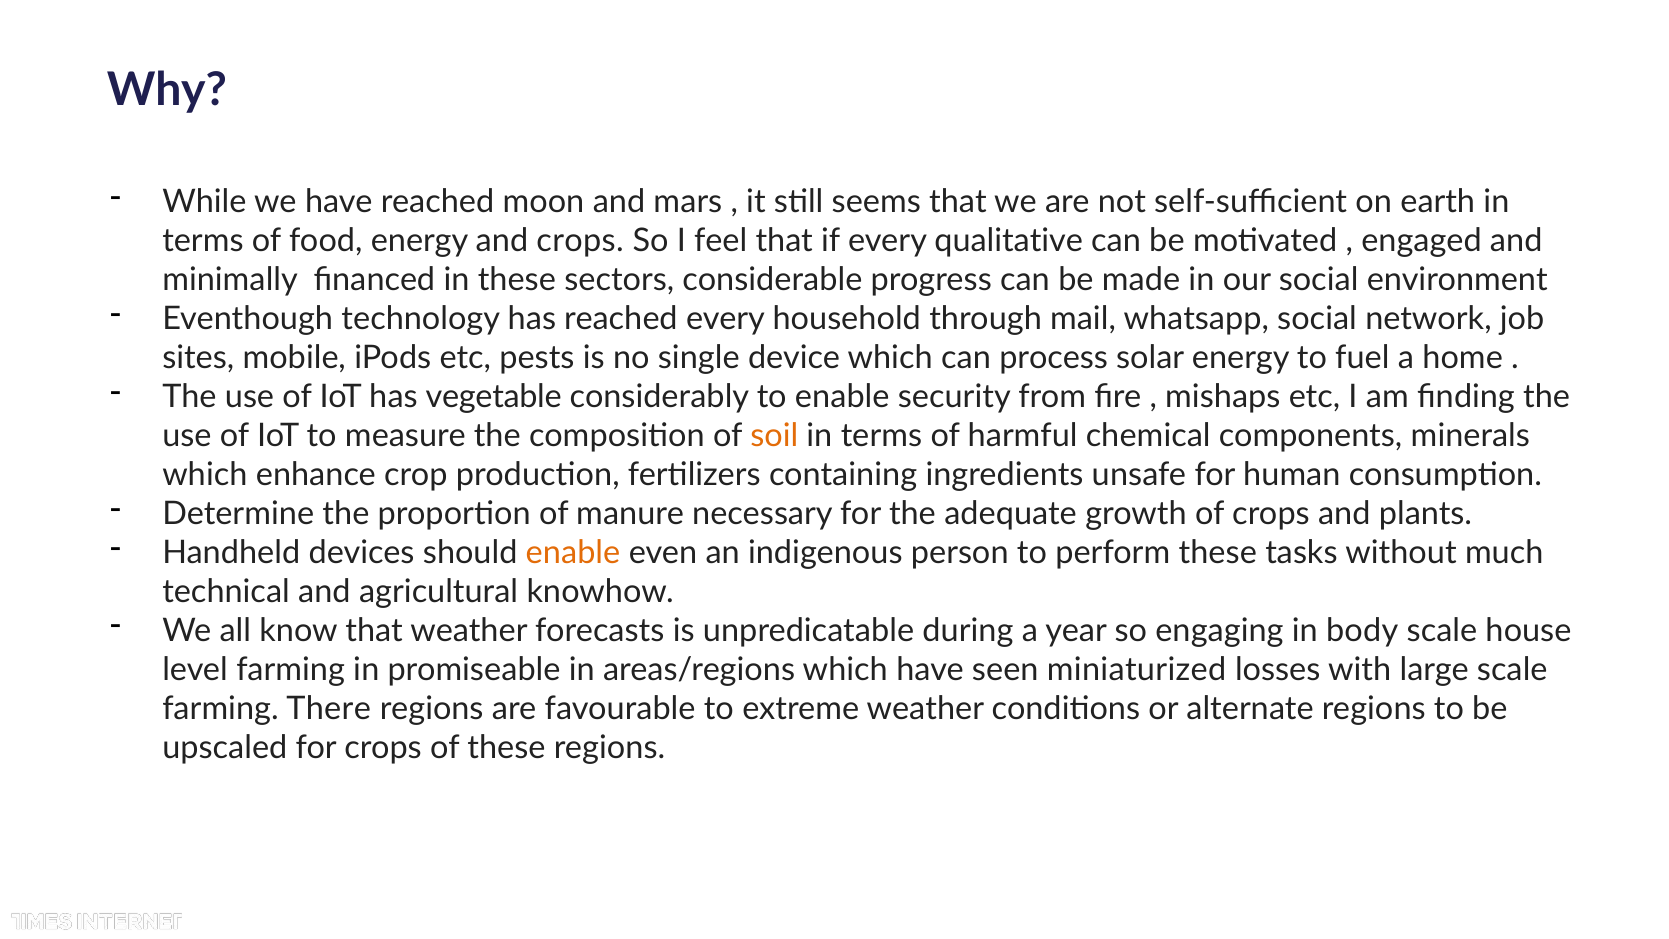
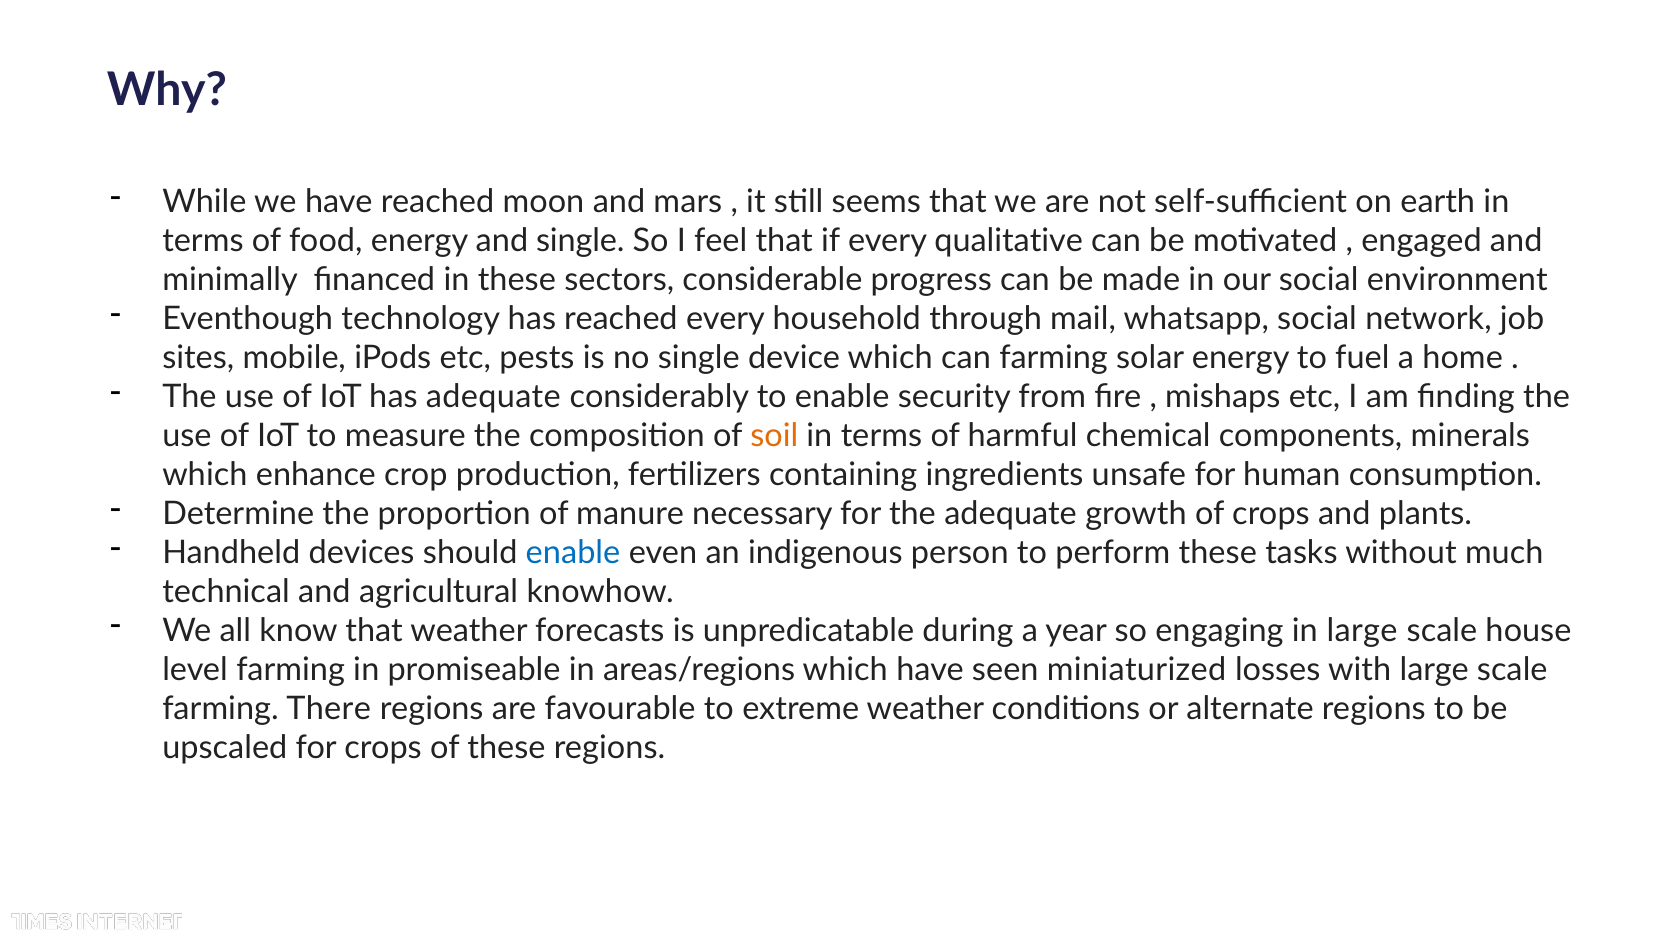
and crops: crops -> single
can process: process -> farming
has vegetable: vegetable -> adequate
enable at (573, 553) colour: orange -> blue
in body: body -> large
